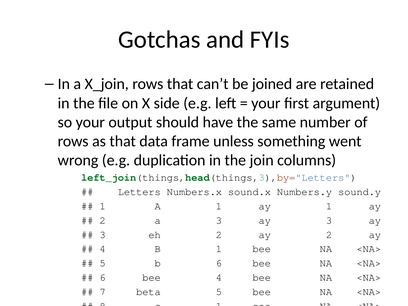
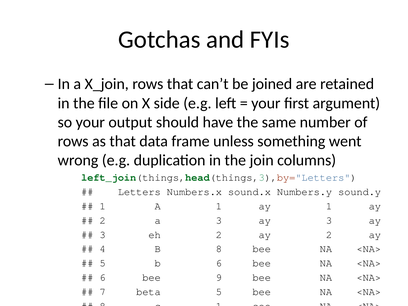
B 1: 1 -> 8
bee 4: 4 -> 9
